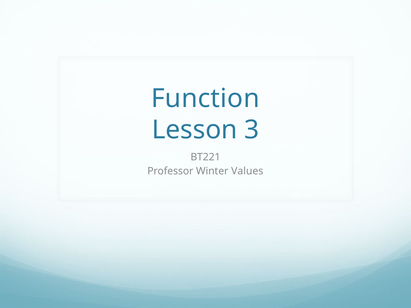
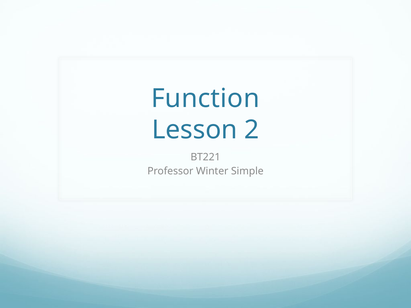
3: 3 -> 2
Values: Values -> Simple
